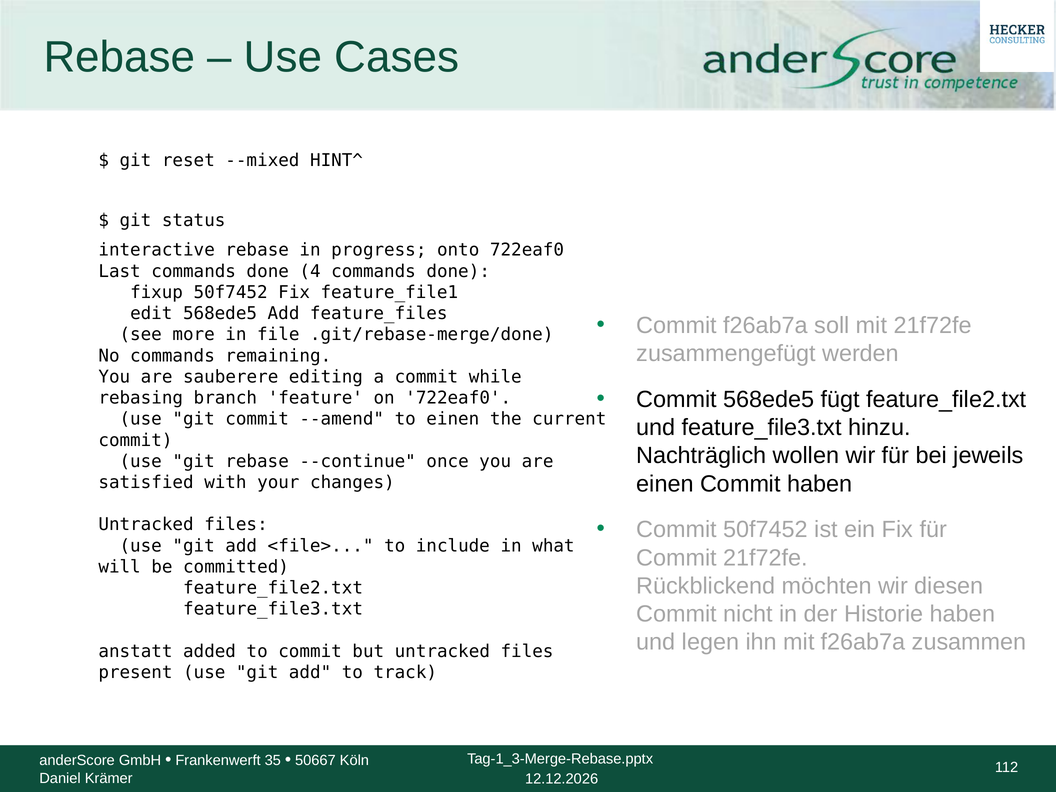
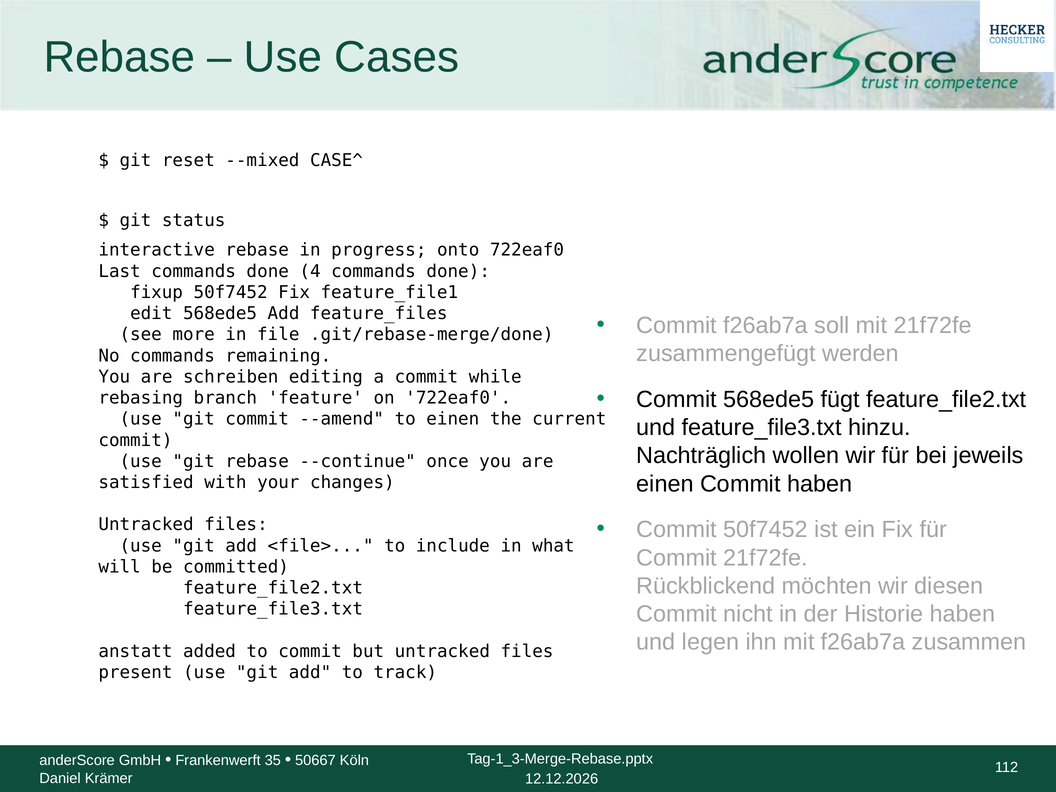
HINT^: HINT^ -> CASE^
sauberere: sauberere -> schreiben
